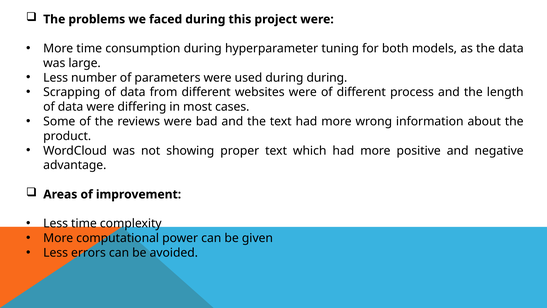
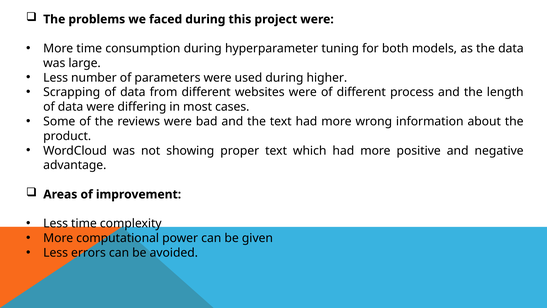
during during: during -> higher
